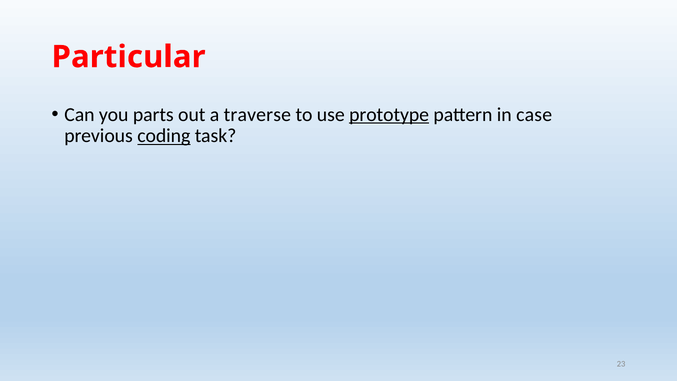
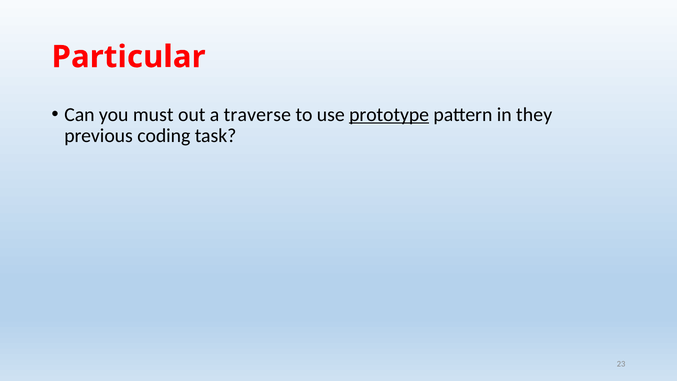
parts: parts -> must
case: case -> they
coding underline: present -> none
